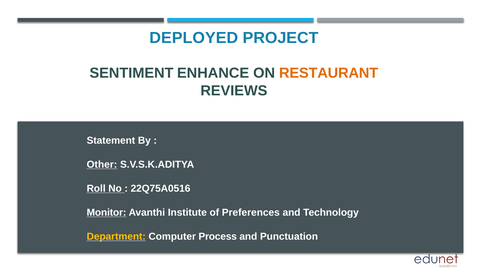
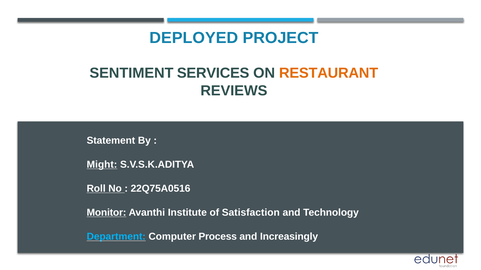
ENHANCE: ENHANCE -> SERVICES
Other: Other -> Might
Preferences: Preferences -> Satisfaction
Department colour: yellow -> light blue
Punctuation: Punctuation -> Increasingly
